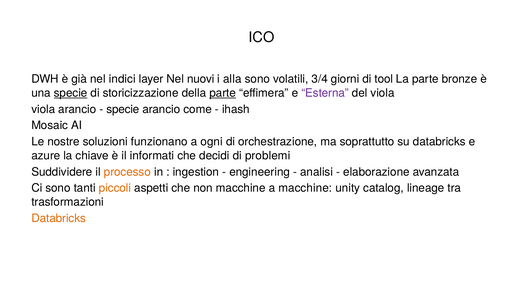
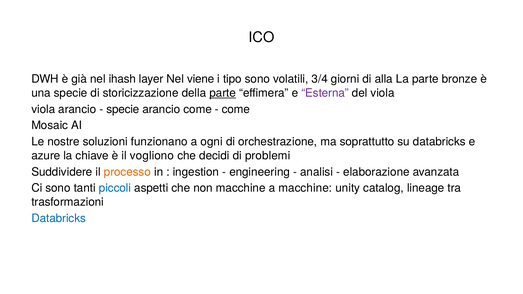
indici: indici -> ihash
nuovi: nuovi -> viene
alla: alla -> tipo
tool: tool -> alla
specie at (71, 93) underline: present -> none
ihash at (236, 109): ihash -> come
informati: informati -> vogliono
piccoli colour: orange -> blue
Databricks at (59, 218) colour: orange -> blue
